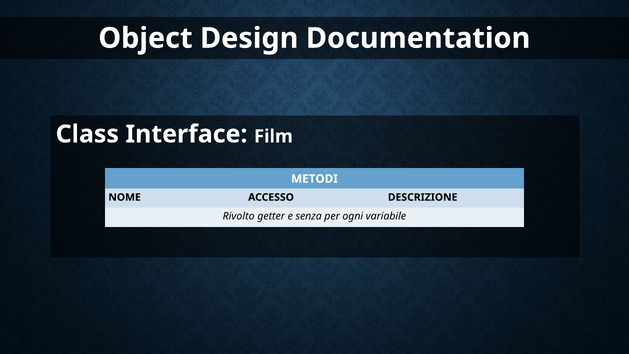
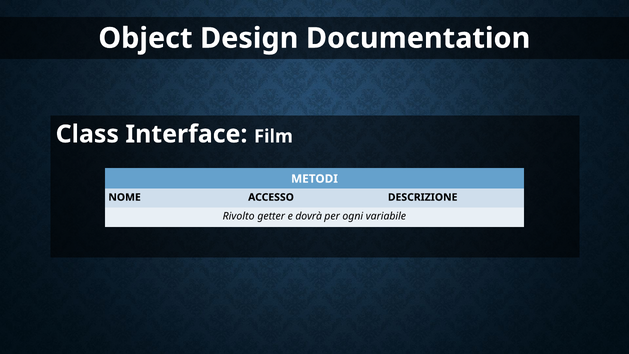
senza: senza -> dovrà
